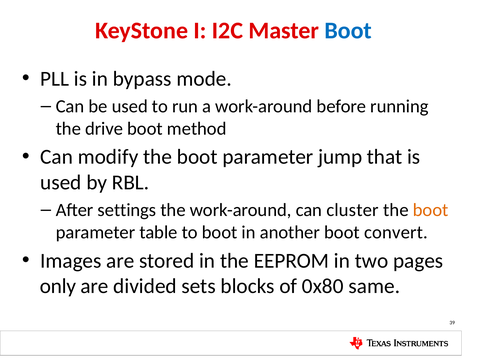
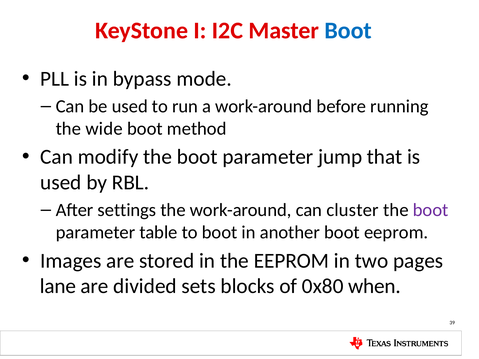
drive: drive -> wide
boot at (431, 210) colour: orange -> purple
boot convert: convert -> eeprom
only: only -> lane
same: same -> when
